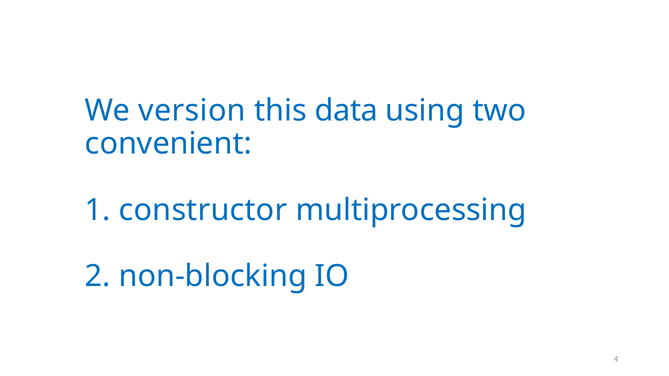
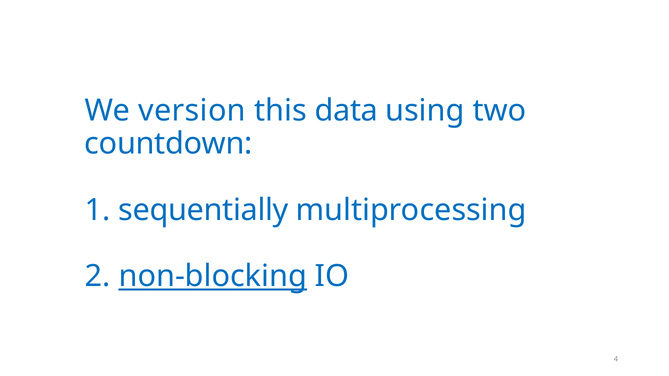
convenient: convenient -> countdown
constructor: constructor -> sequentially
non-blocking underline: none -> present
